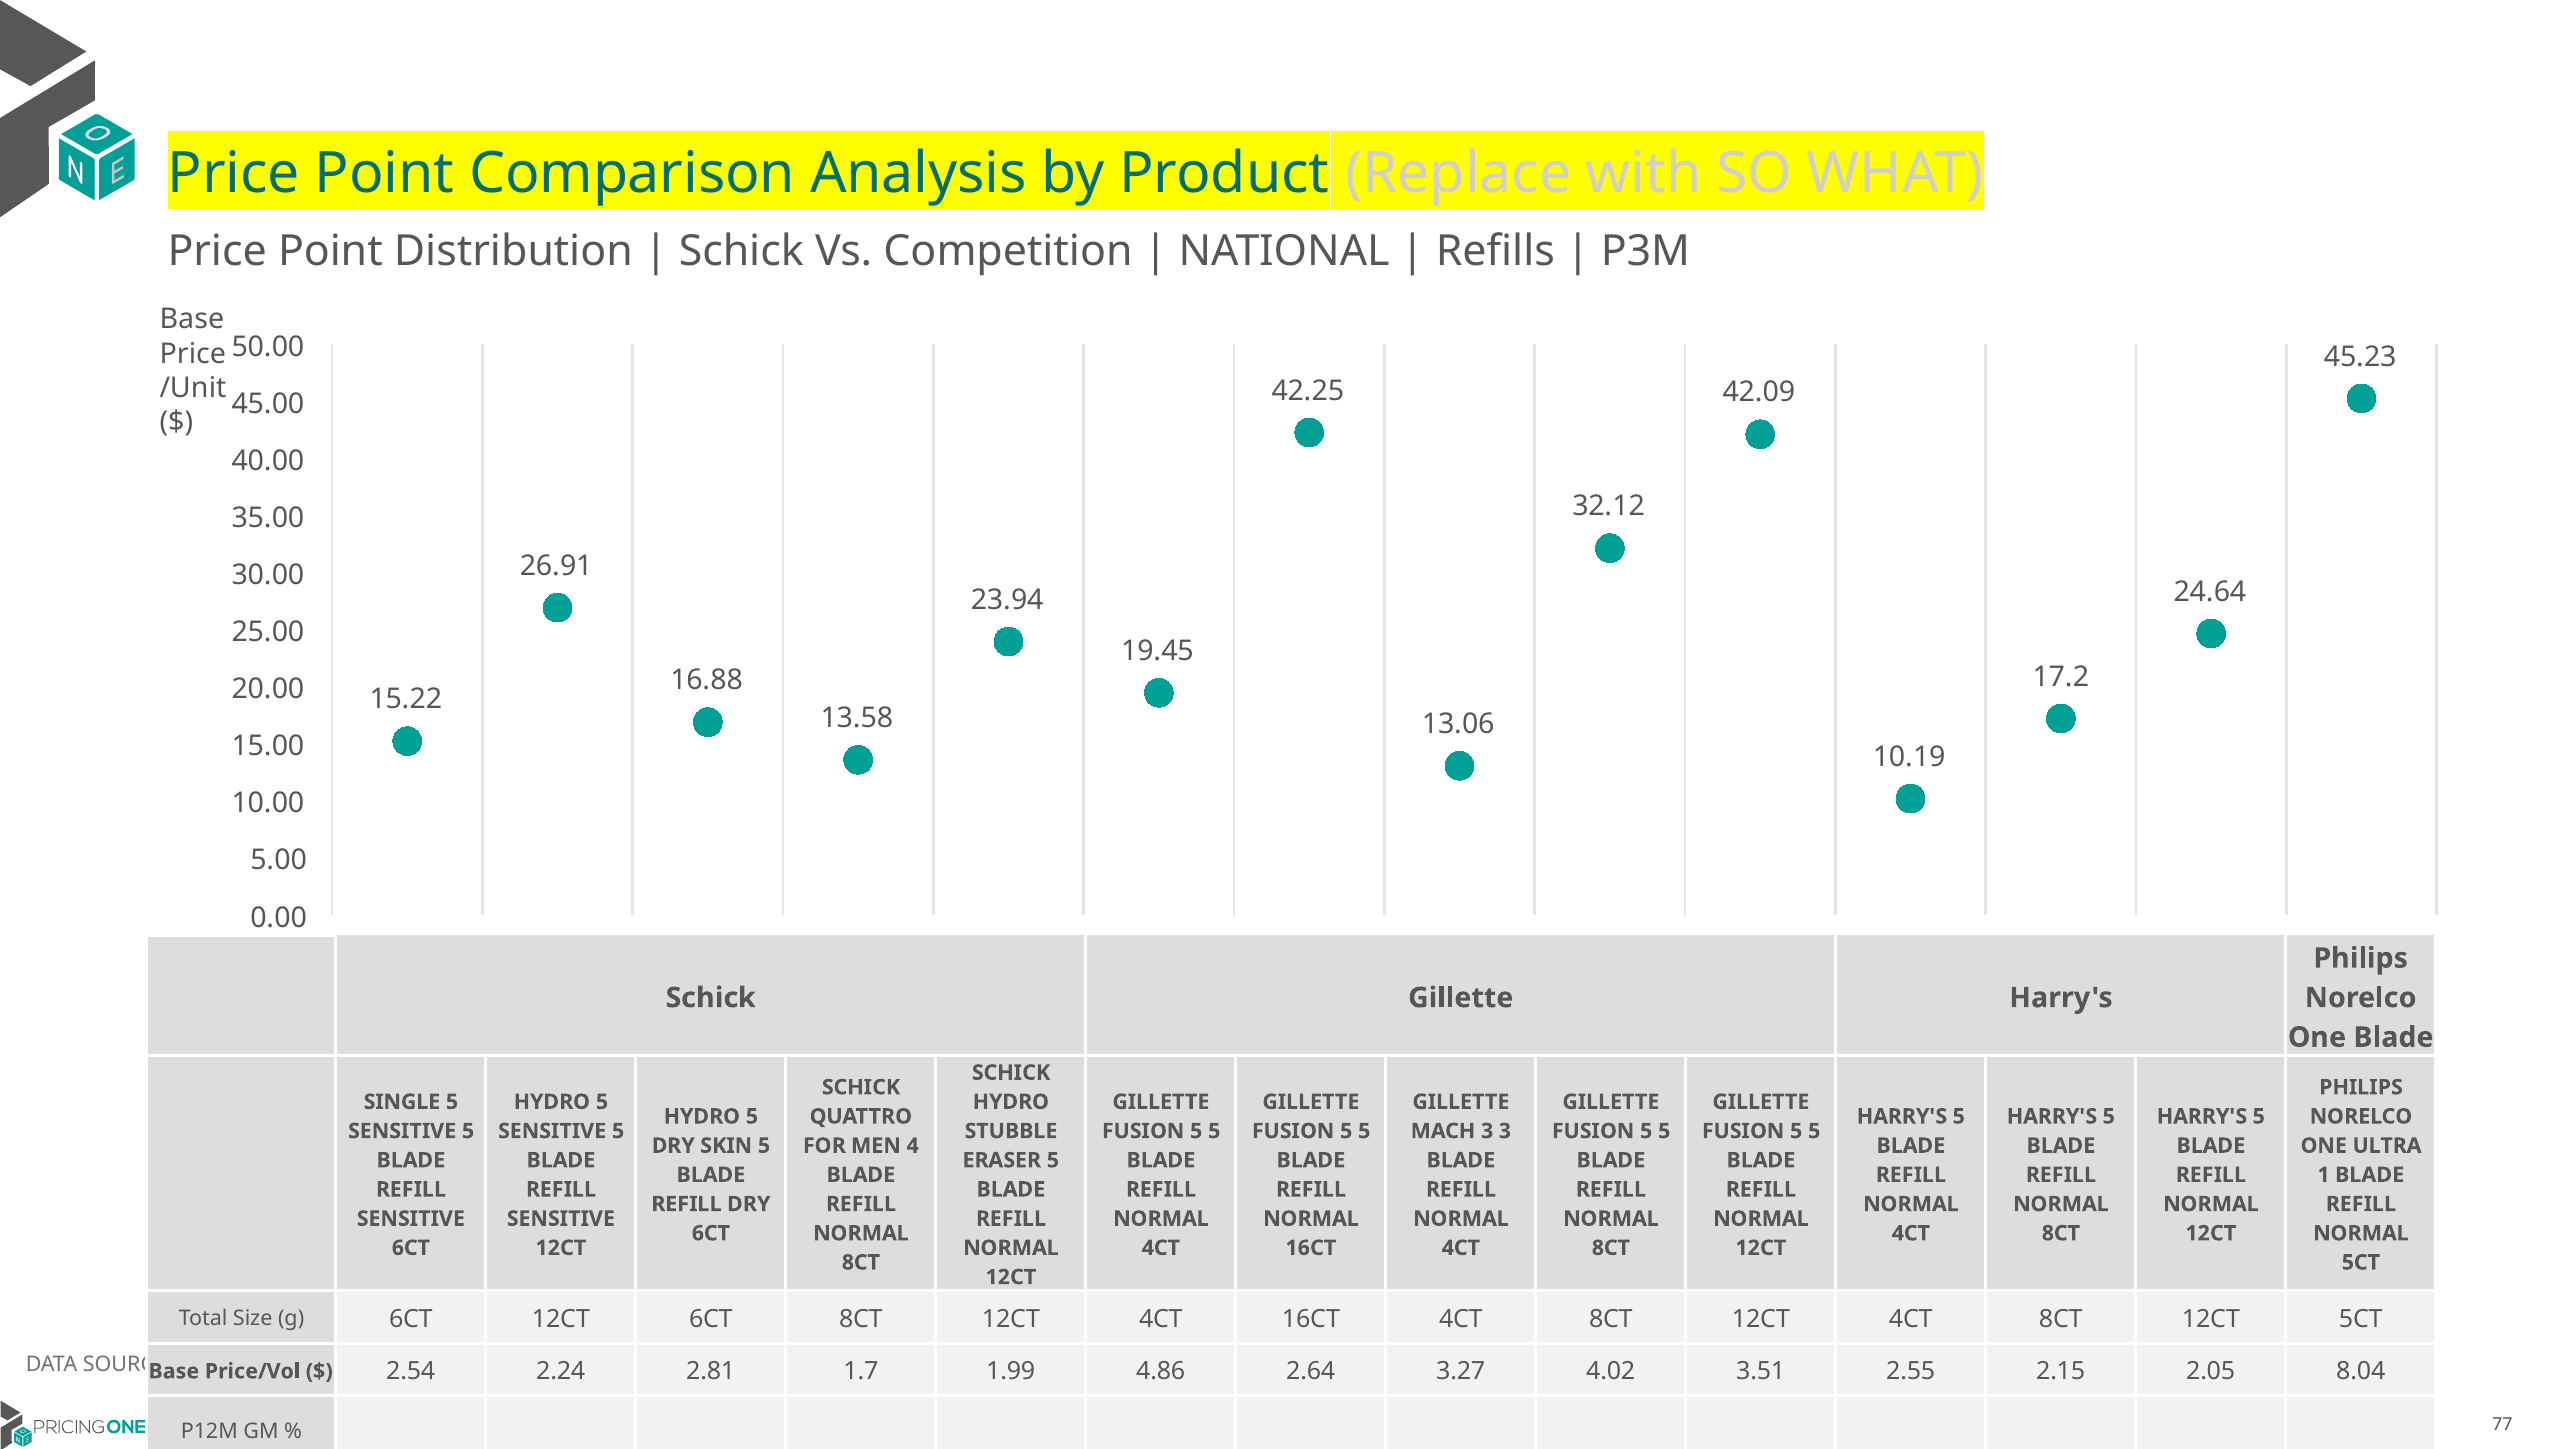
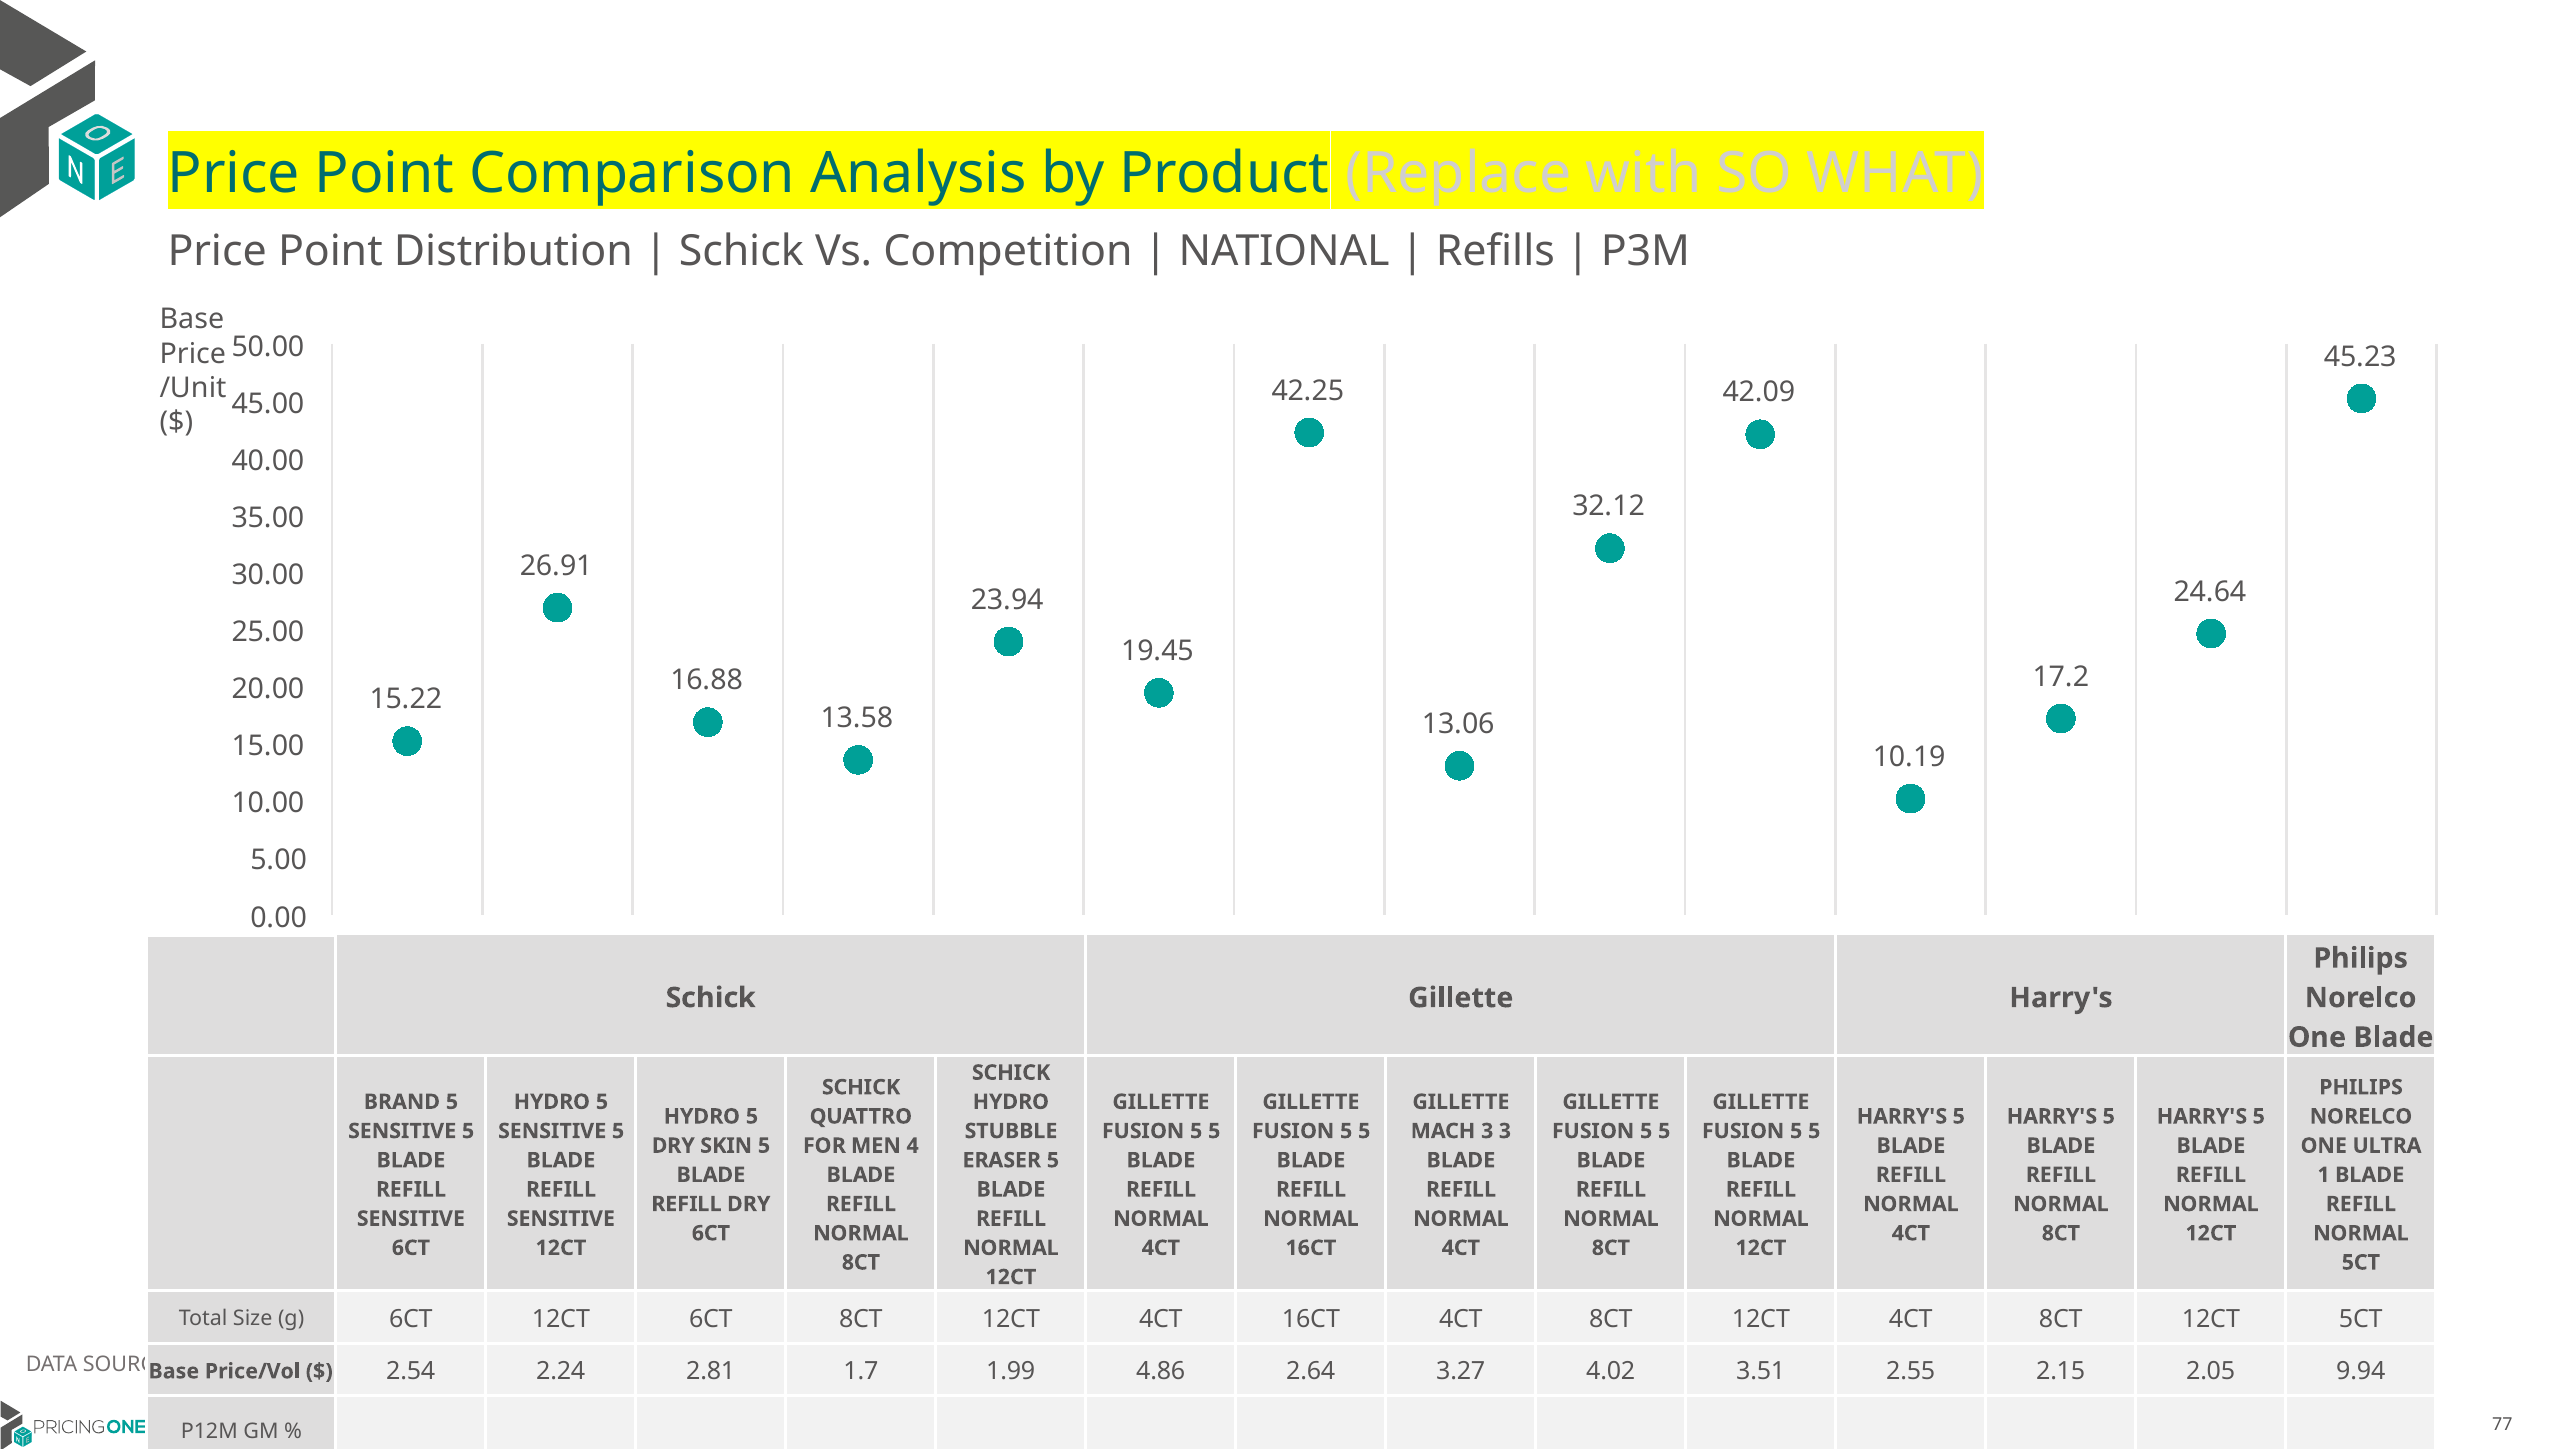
SINGLE: SINGLE -> BRAND
8.04: 8.04 -> 9.94
